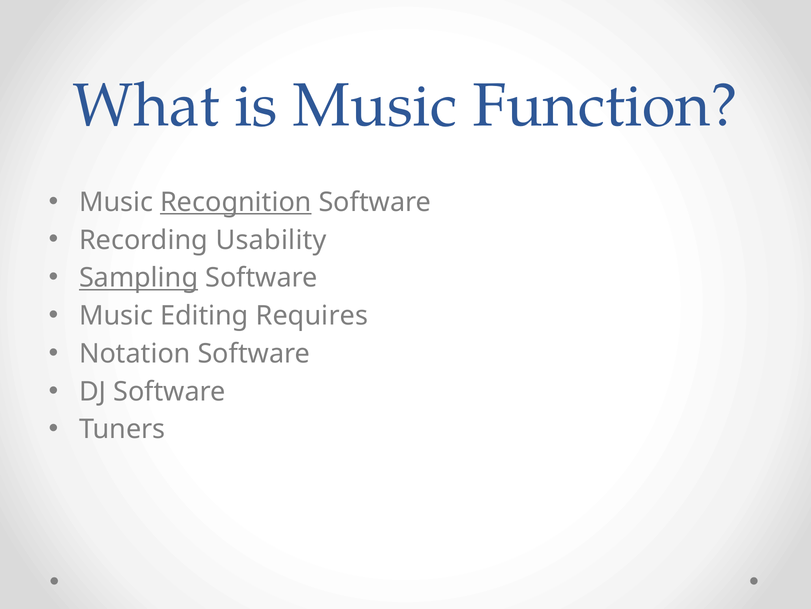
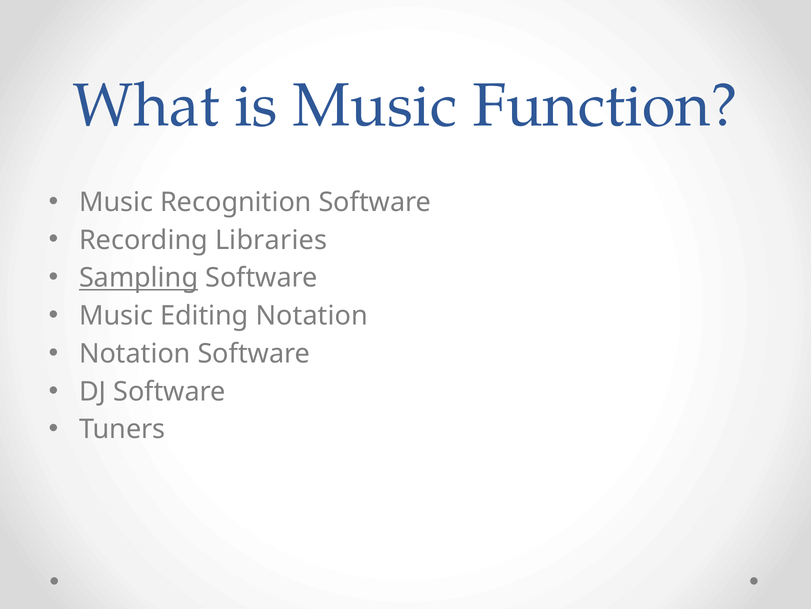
Recognition underline: present -> none
Usability: Usability -> Libraries
Editing Requires: Requires -> Notation
